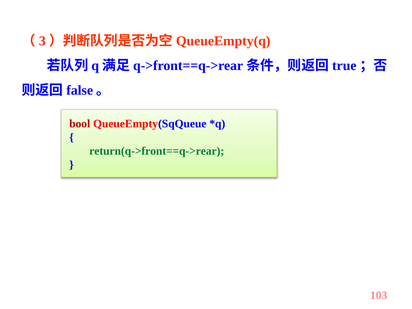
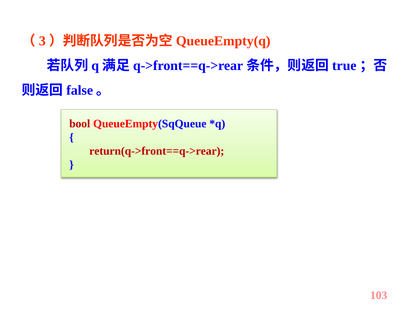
return(q->front==q->rear colour: green -> red
